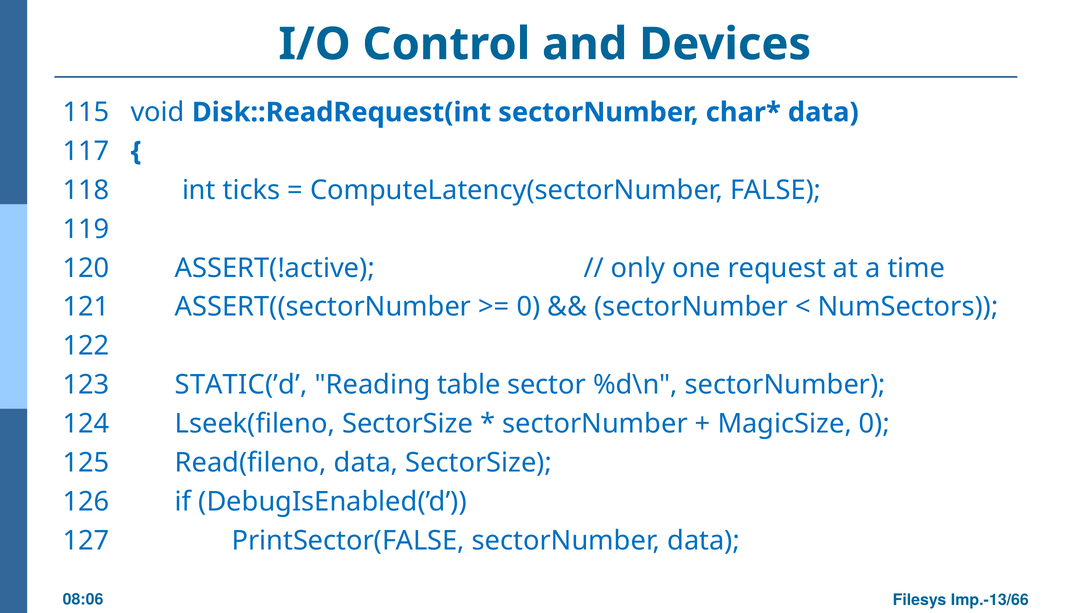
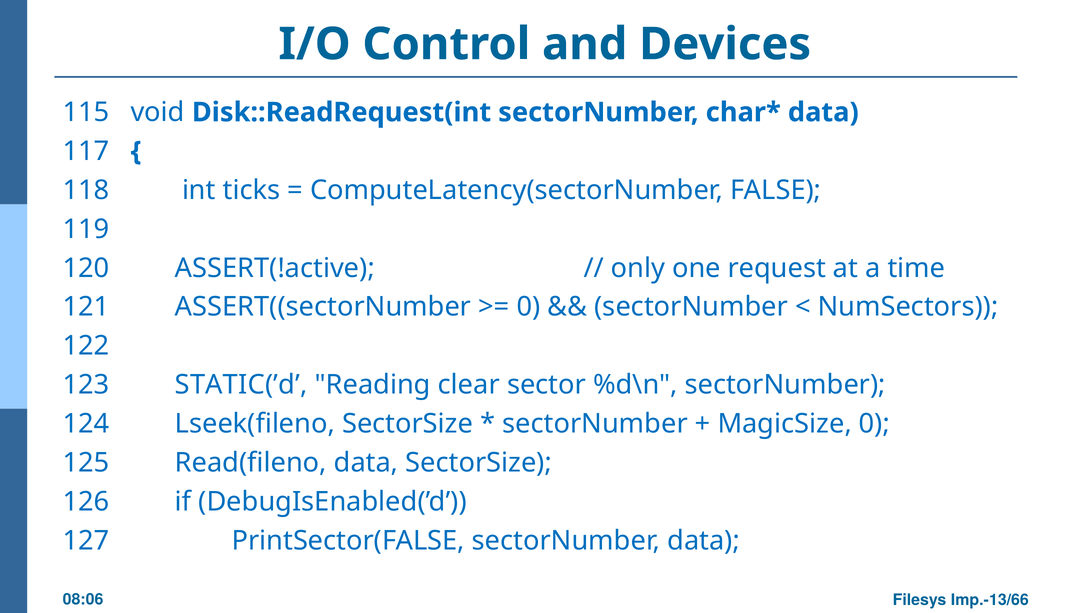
table: table -> clear
